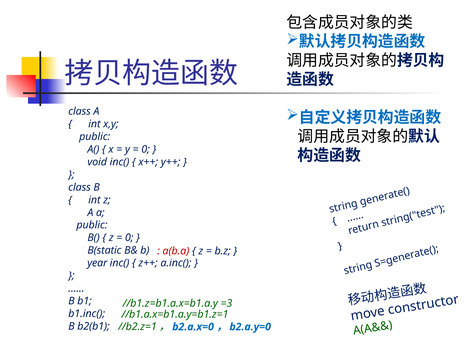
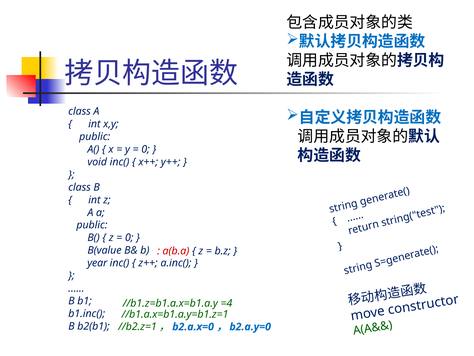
B(static: B(static -> B(value
=3: =3 -> =4
